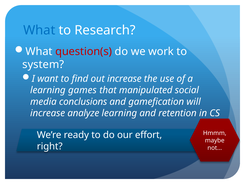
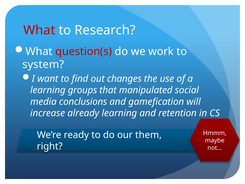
What at (39, 30) colour: blue -> red
out increase: increase -> changes
games: games -> groups
analyze: analyze -> already
effort: effort -> them
